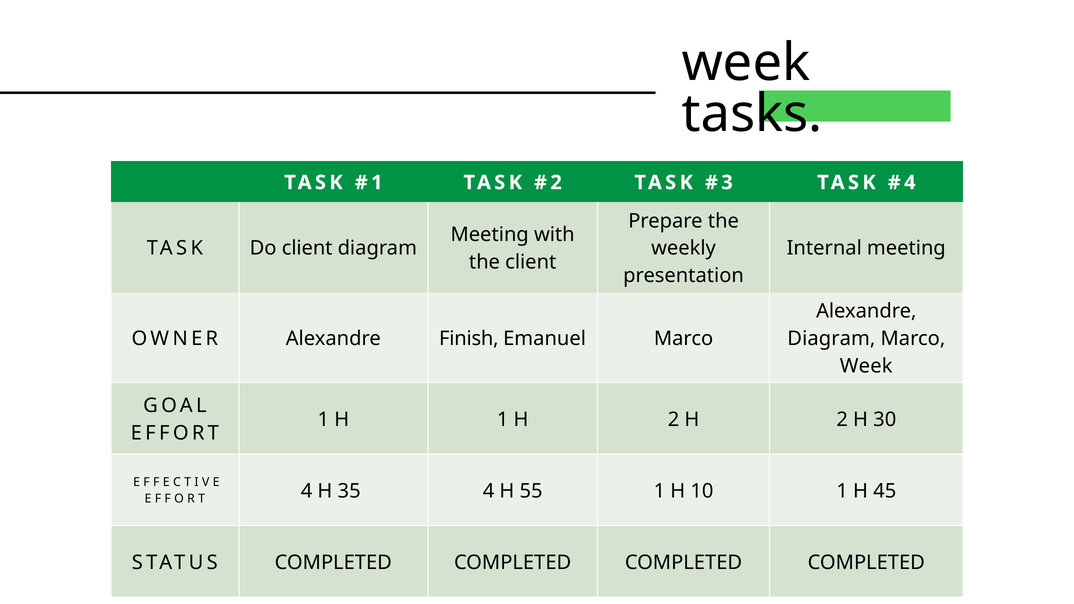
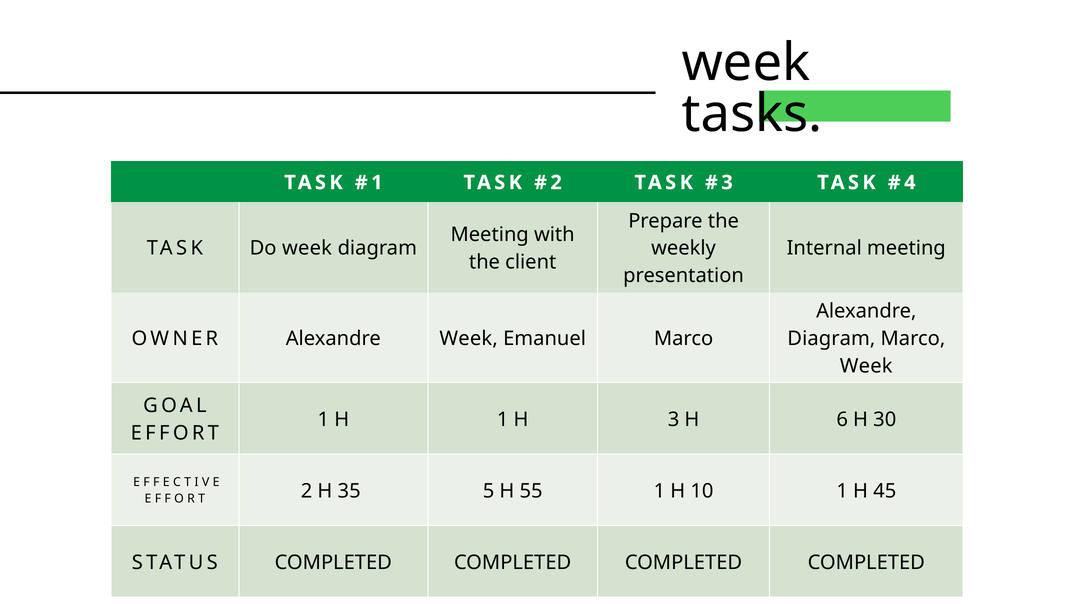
Do client: client -> week
Alexandre Finish: Finish -> Week
1 H 2: 2 -> 3
2 at (842, 420): 2 -> 6
4 at (307, 491): 4 -> 2
35 4: 4 -> 5
